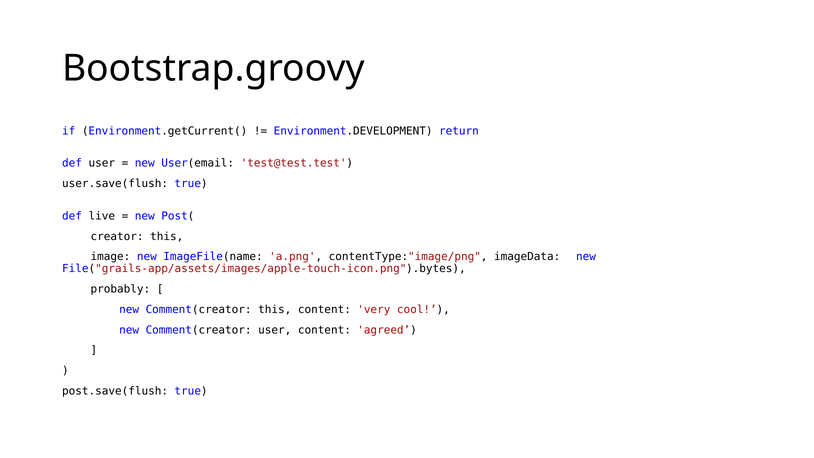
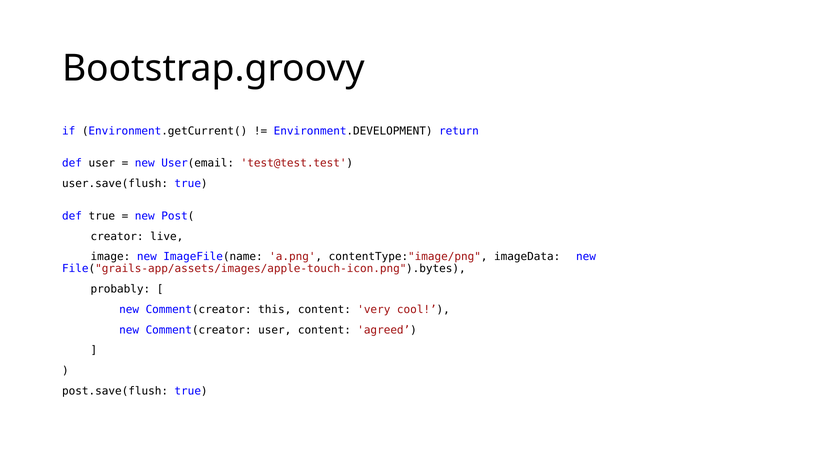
def live: live -> true
creator this: this -> live
